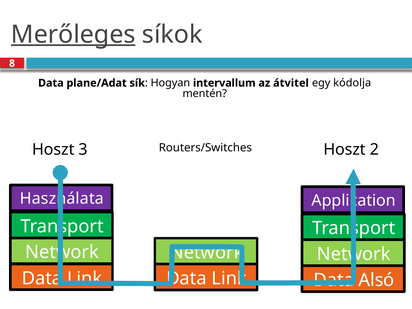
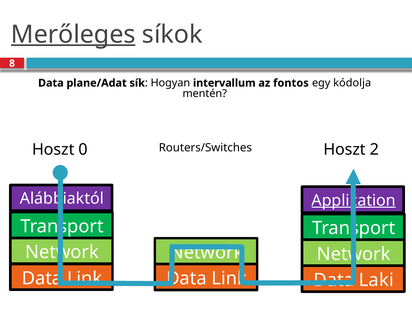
átvitel: átvitel -> fontos
3: 3 -> 0
Használata: Használata -> Alábbiaktól
Application underline: none -> present
Alsó: Alsó -> Laki
